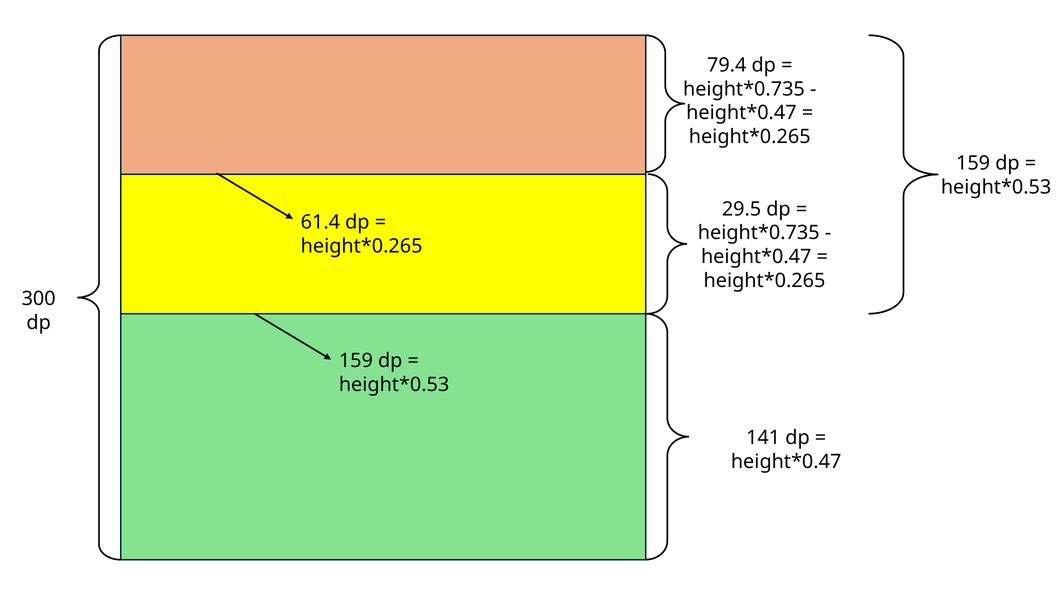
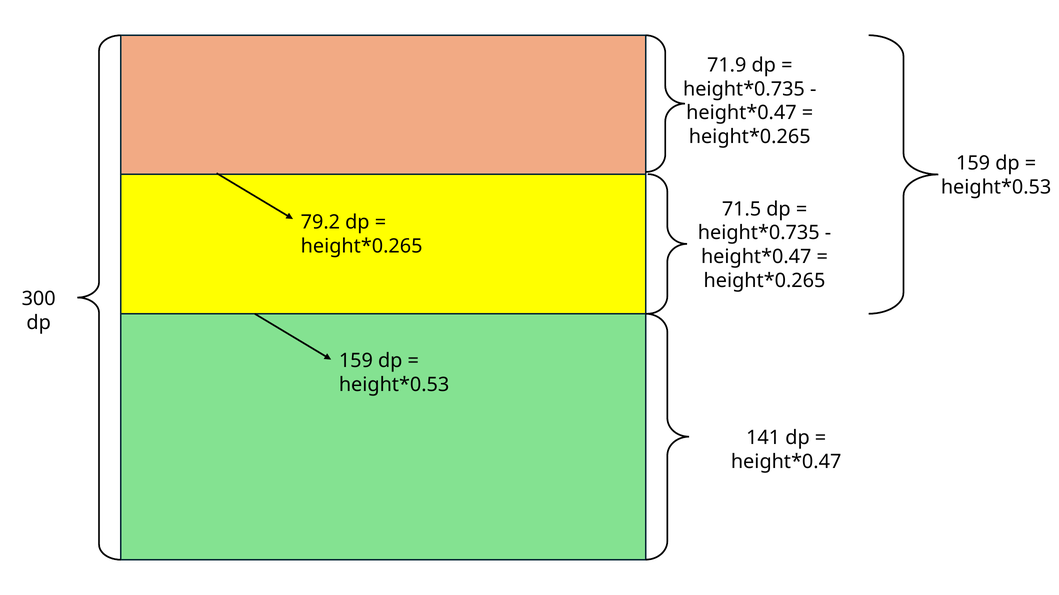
79.4: 79.4 -> 71.9
29.5: 29.5 -> 71.5
61.4: 61.4 -> 79.2
